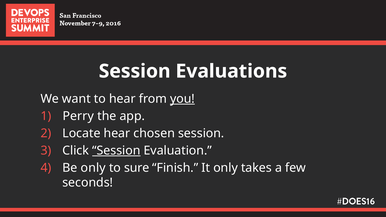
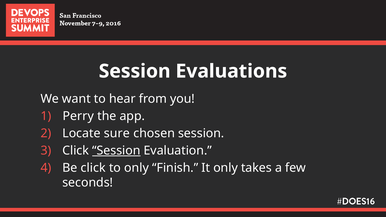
you underline: present -> none
Locate hear: hear -> sure
Be only: only -> click
to sure: sure -> only
